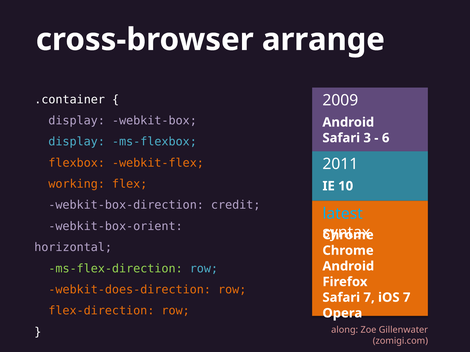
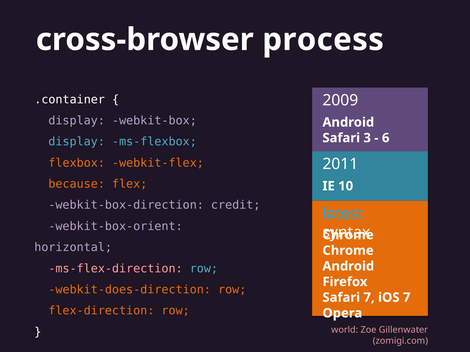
arrange: arrange -> process
working: working -> because
ms-flex-direction colour: light green -> pink
along: along -> world
